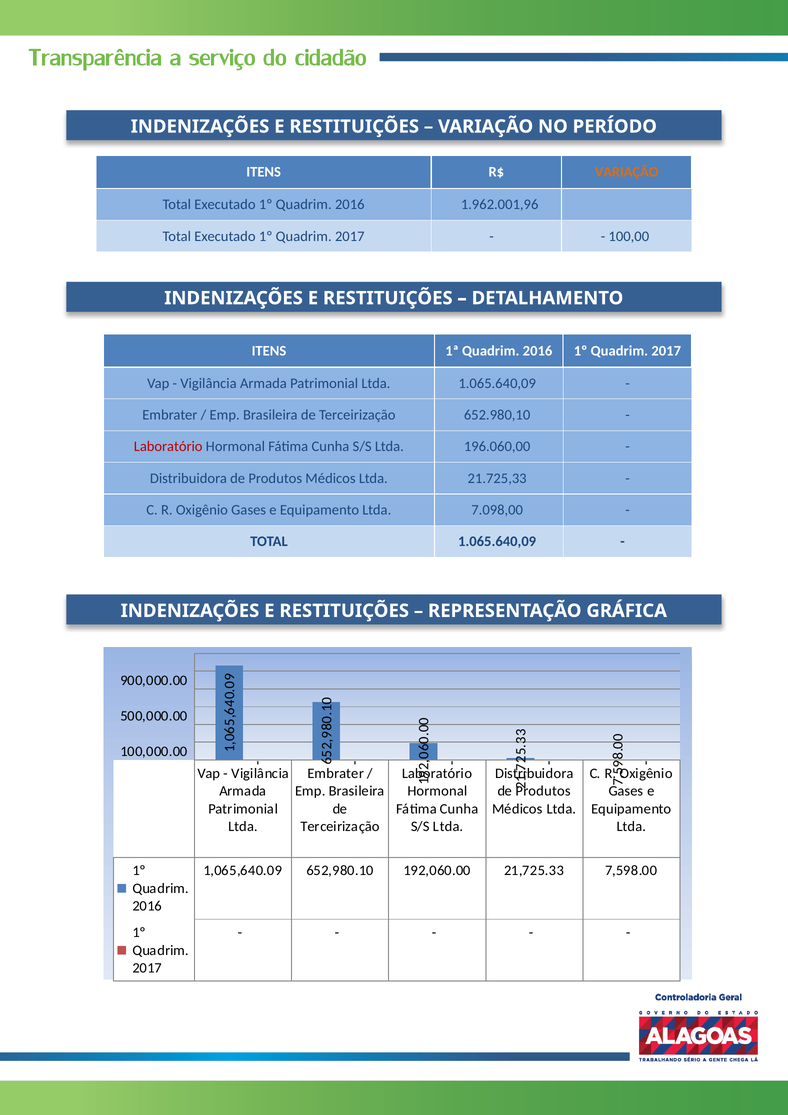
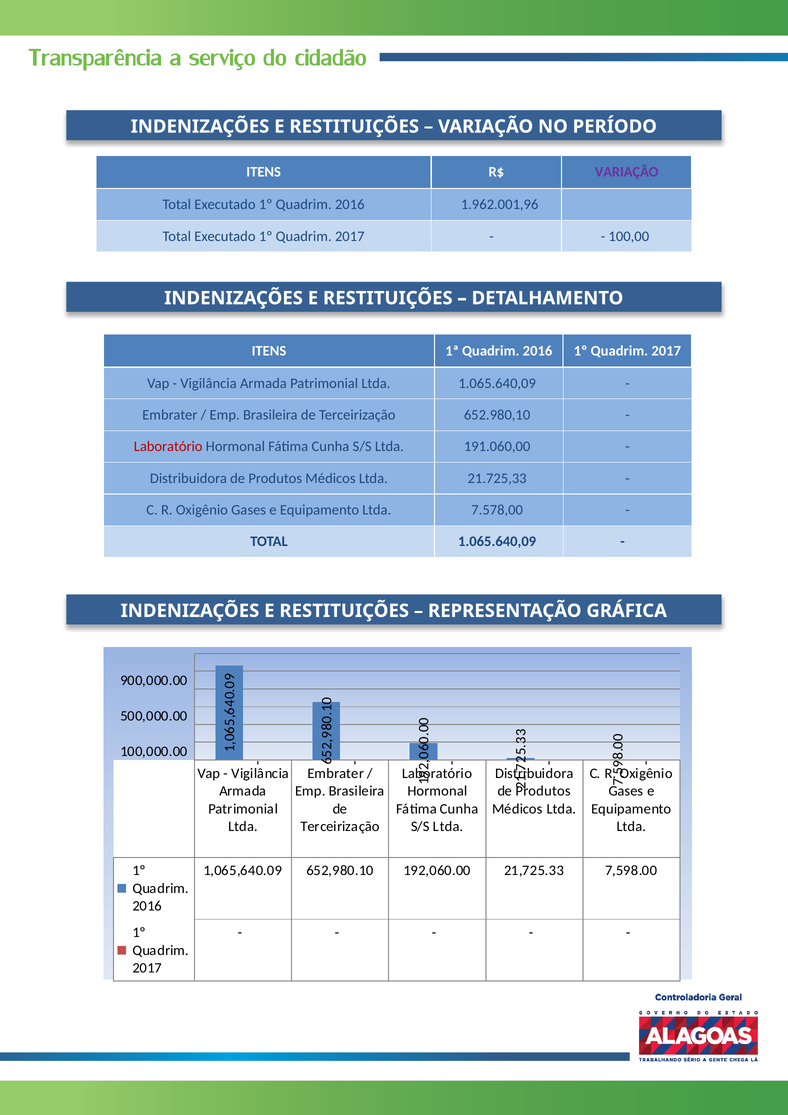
VARIAÇÃO at (627, 172) colour: orange -> purple
196.060,00: 196.060,00 -> 191.060,00
7.098,00: 7.098,00 -> 7.578,00
